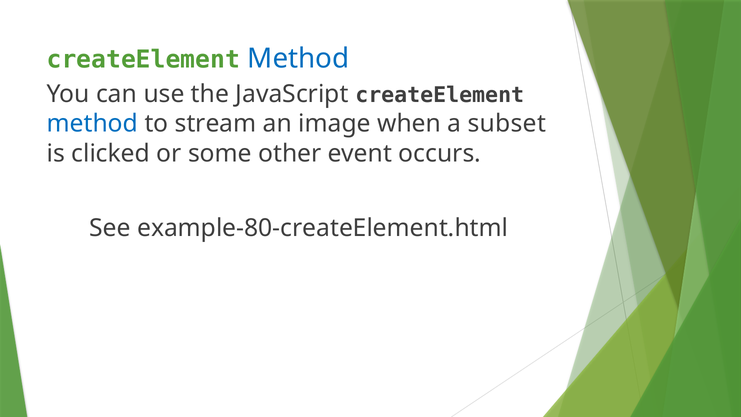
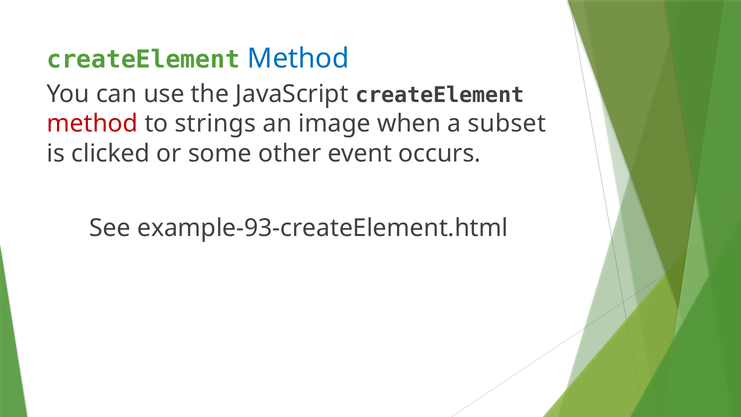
method at (92, 124) colour: blue -> red
stream: stream -> strings
example-80-createElement.html: example-80-createElement.html -> example-93-createElement.html
